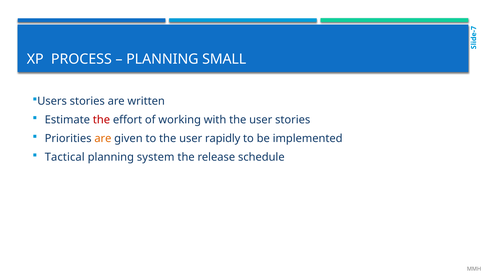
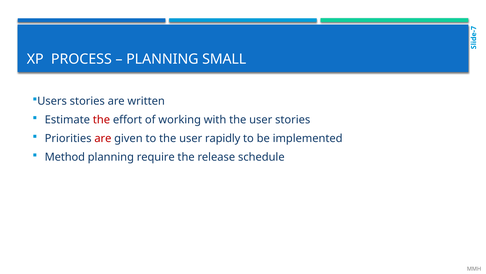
are at (103, 138) colour: orange -> red
Tactical: Tactical -> Method
system: system -> require
